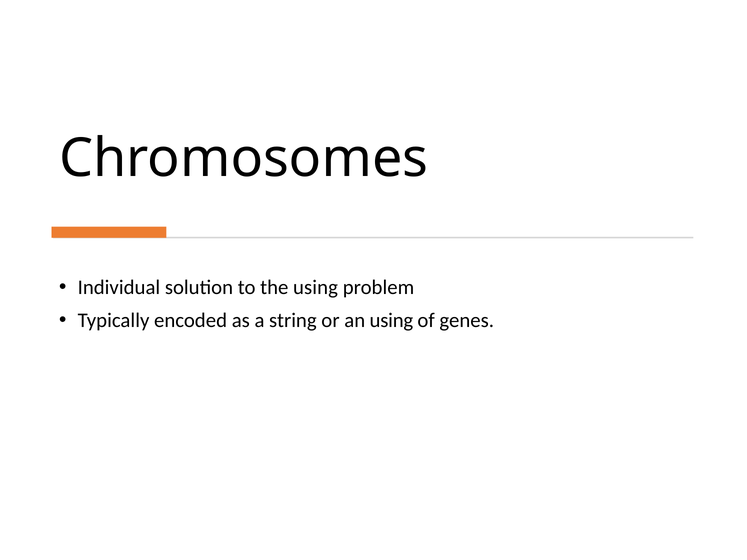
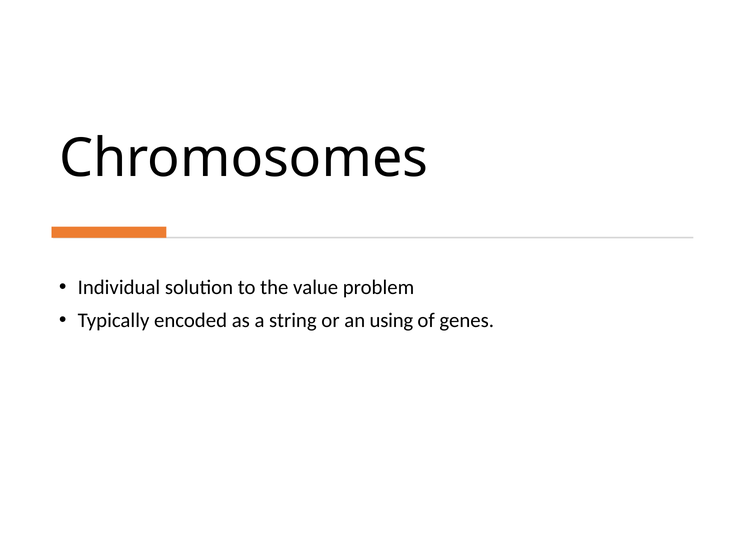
the using: using -> value
